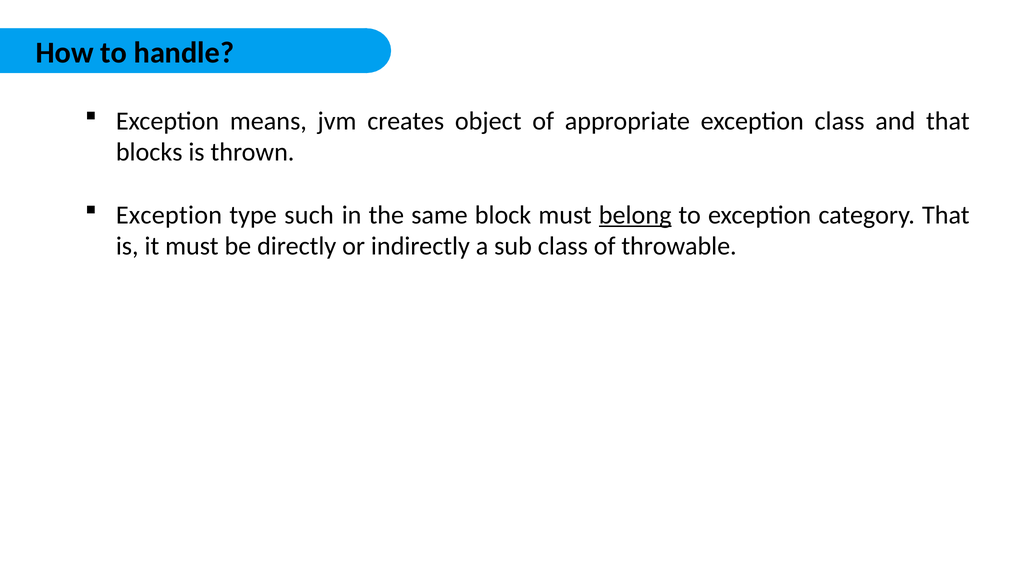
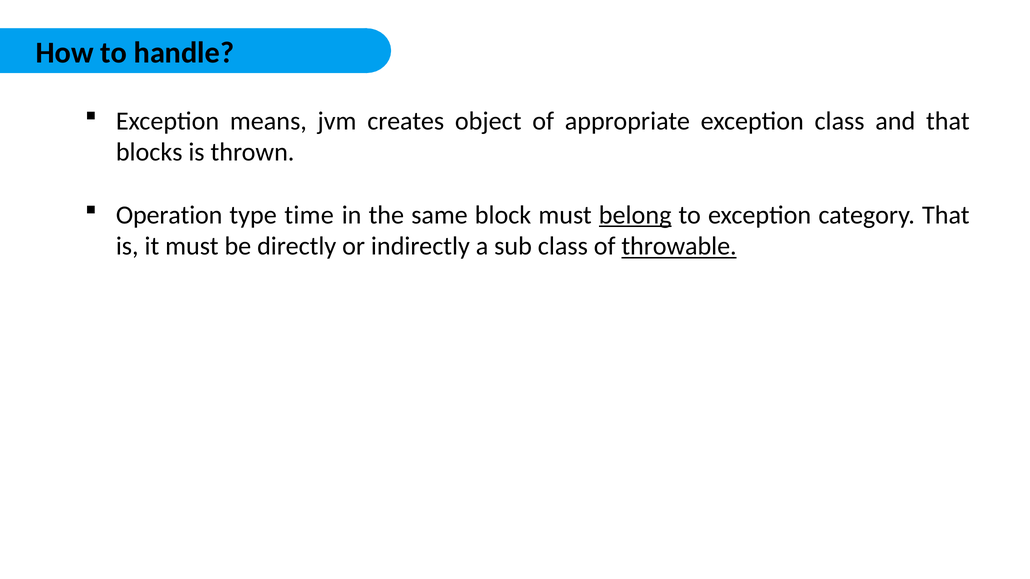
Exception at (169, 215): Exception -> Operation
such: such -> time
throwable underline: none -> present
